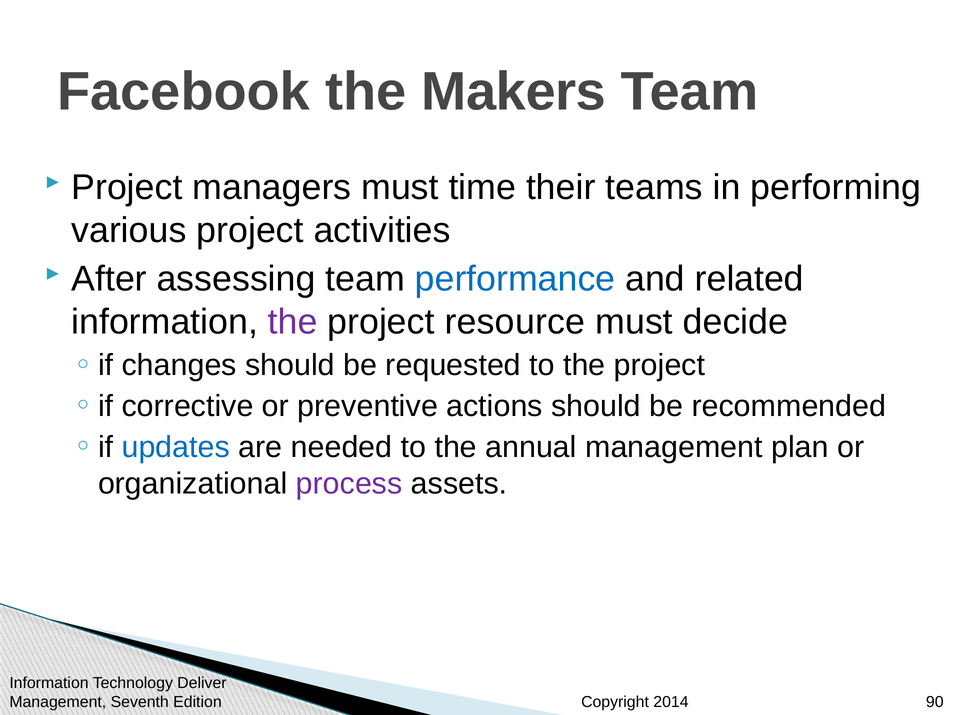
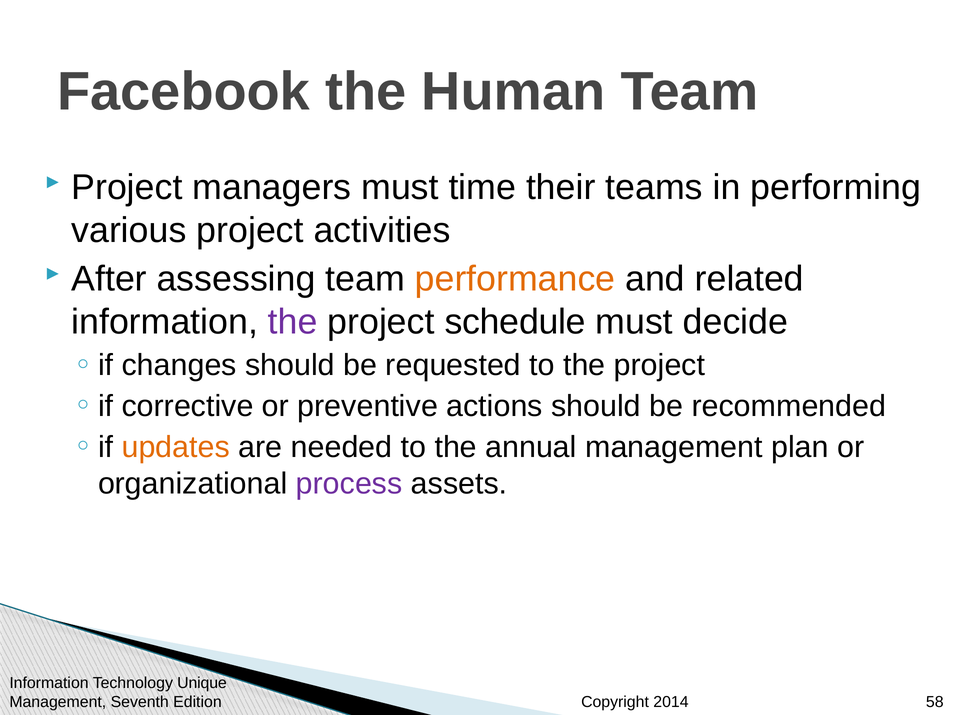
Makers: Makers -> Human
performance colour: blue -> orange
resource: resource -> schedule
updates colour: blue -> orange
Deliver: Deliver -> Unique
90: 90 -> 58
